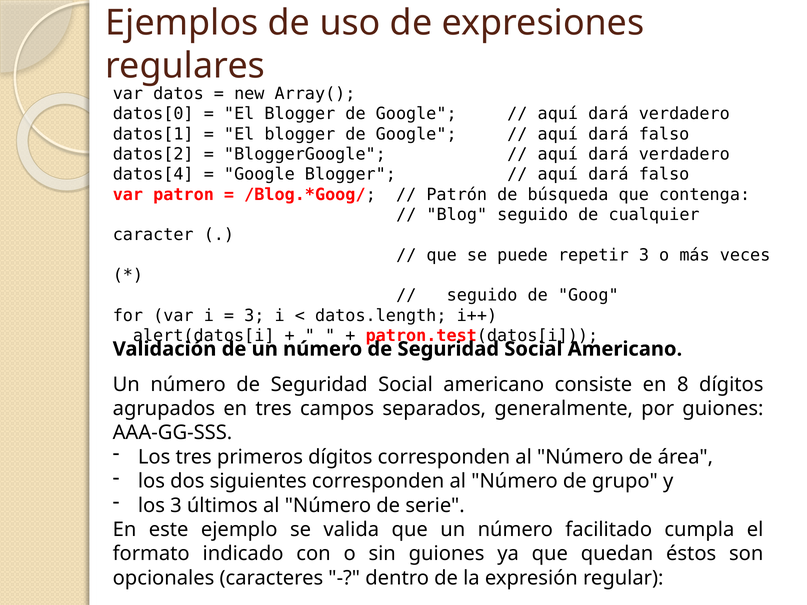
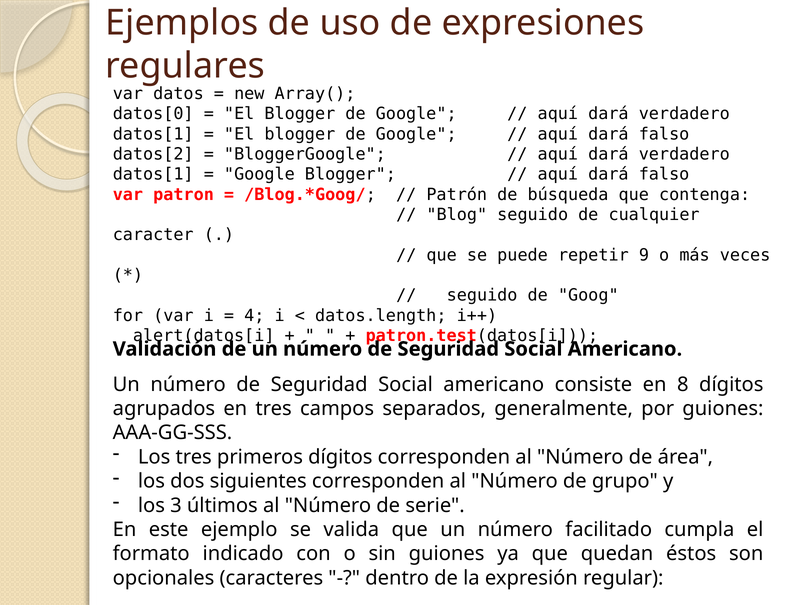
datos[4 at (153, 174): datos[4 -> datos[1
repetir 3: 3 -> 9
3 at (254, 316): 3 -> 4
